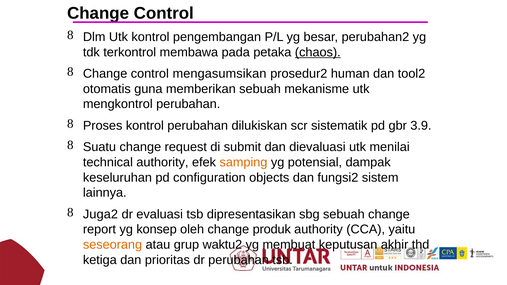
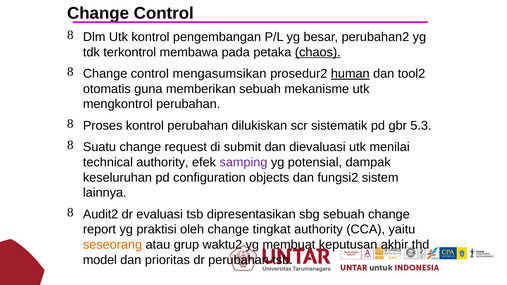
human underline: none -> present
3.9: 3.9 -> 5.3
samping colour: orange -> purple
Juga2: Juga2 -> Audit2
konsep: konsep -> praktisi
produk: produk -> tingkat
ketiga: ketiga -> model
